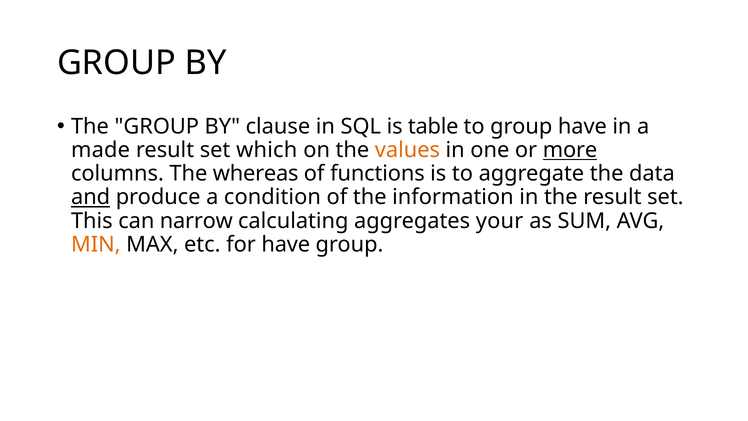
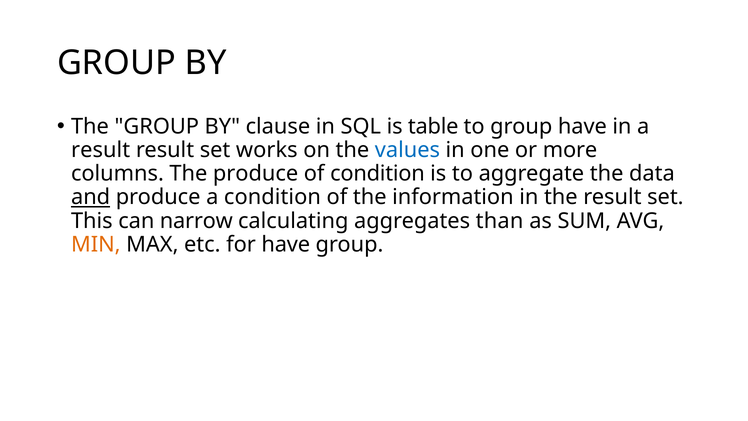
made at (101, 150): made -> result
which: which -> works
values colour: orange -> blue
more underline: present -> none
The whereas: whereas -> produce
of functions: functions -> condition
your: your -> than
